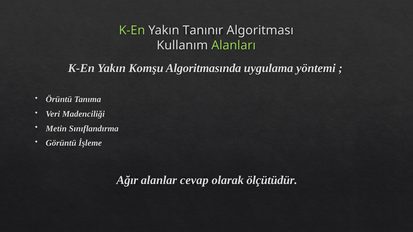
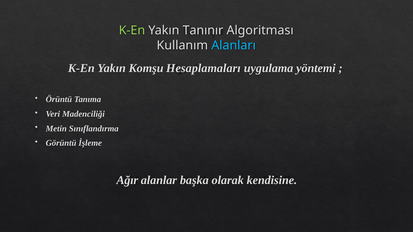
Alanları colour: light green -> light blue
Algoritmasında: Algoritmasında -> Hesaplamaları
cevap: cevap -> başka
ölçütüdür: ölçütüdür -> kendisine
